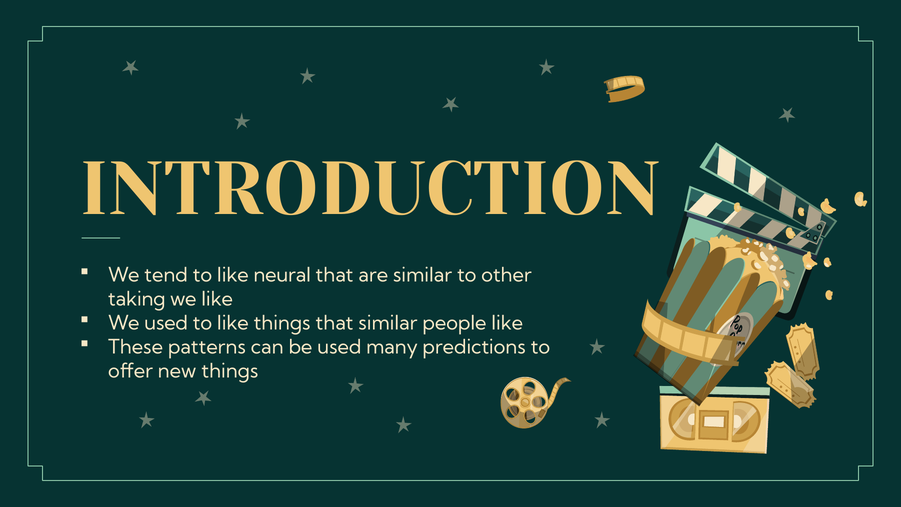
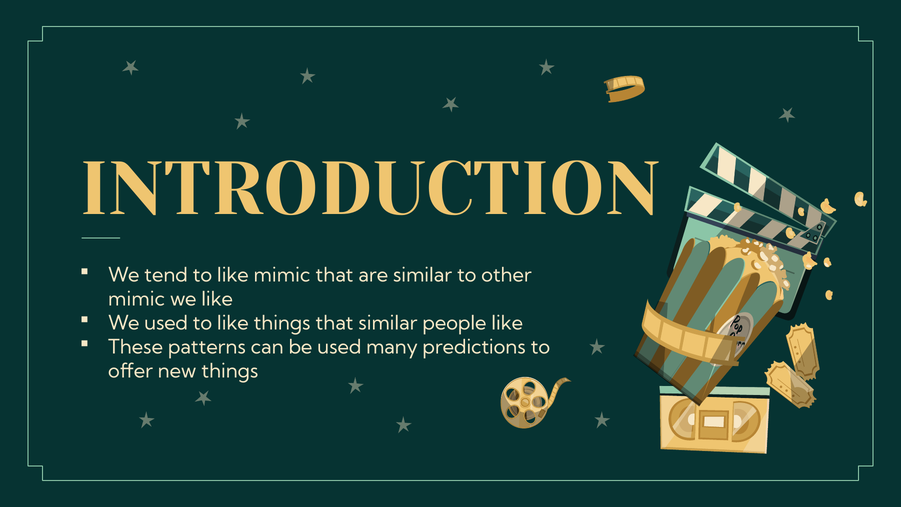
like neural: neural -> mimic
taking at (137, 299): taking -> mimic
